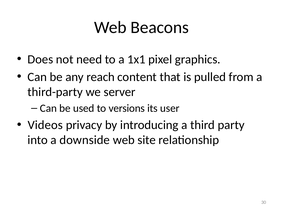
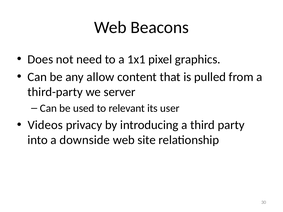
reach: reach -> allow
versions: versions -> relevant
